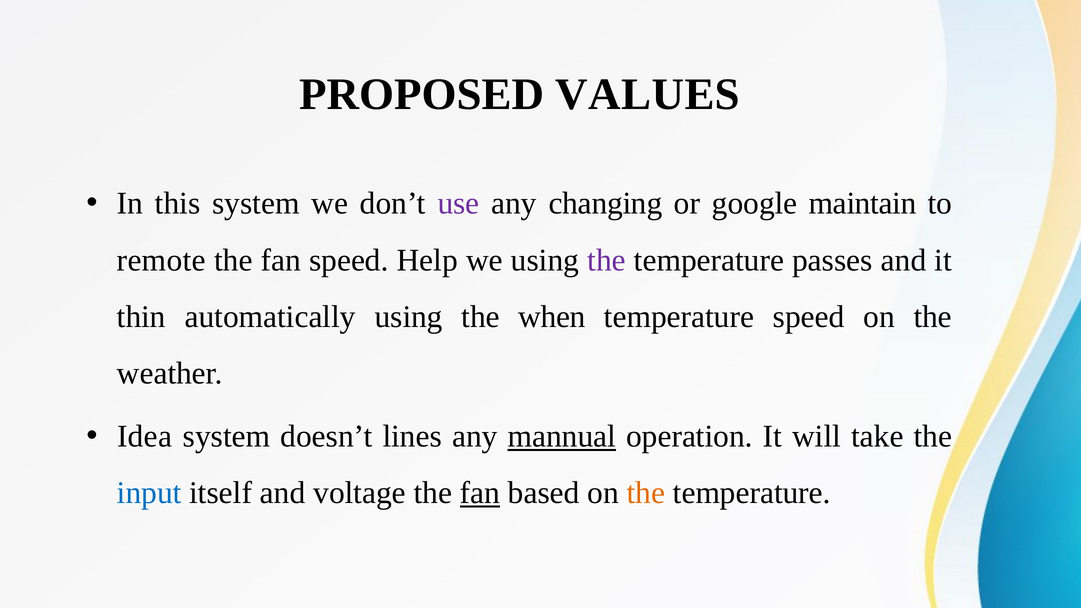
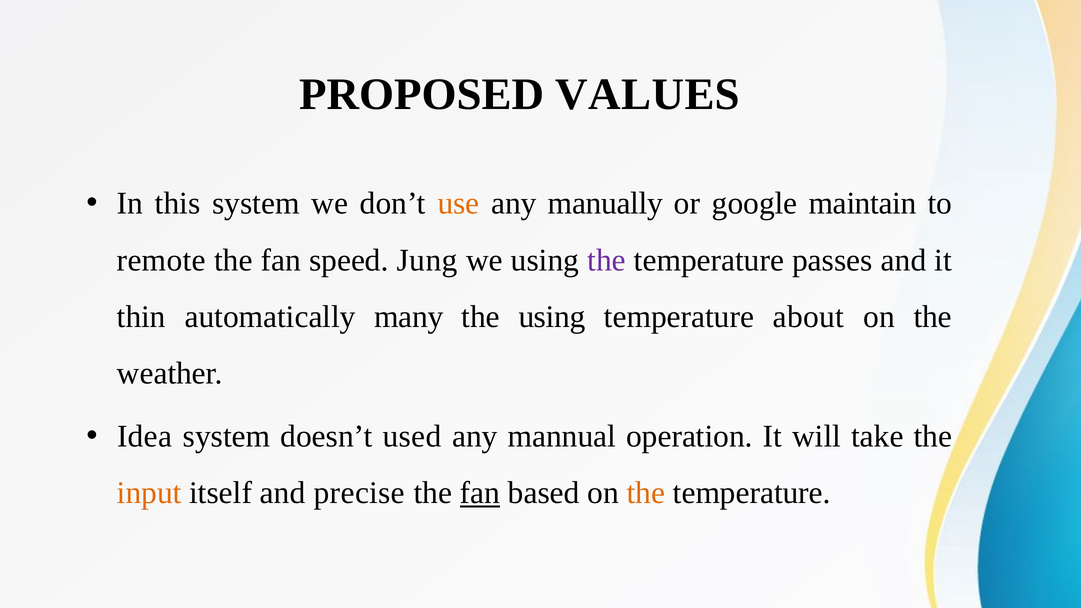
use colour: purple -> orange
changing: changing -> manually
Help: Help -> Jung
automatically using: using -> many
the when: when -> using
temperature speed: speed -> about
lines: lines -> used
mannual underline: present -> none
input colour: blue -> orange
voltage: voltage -> precise
